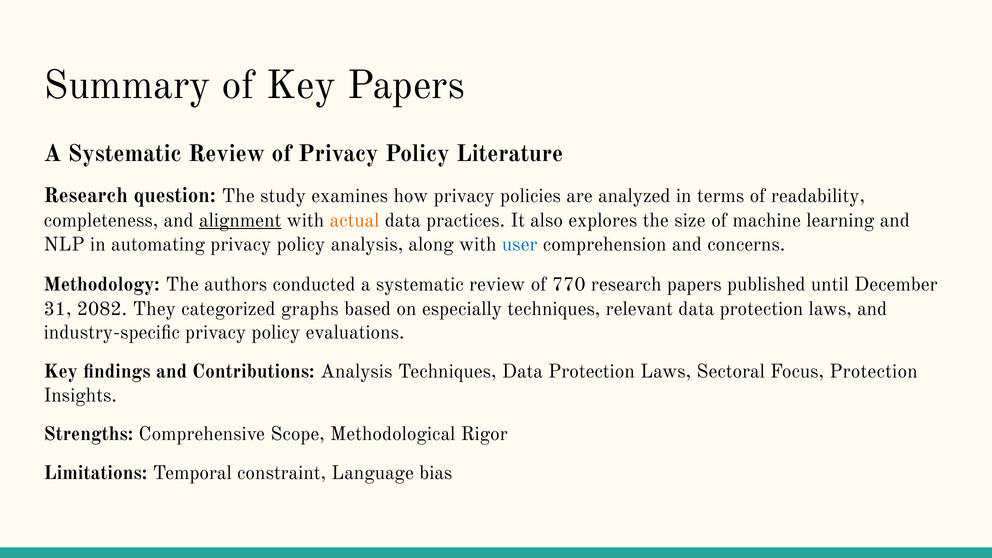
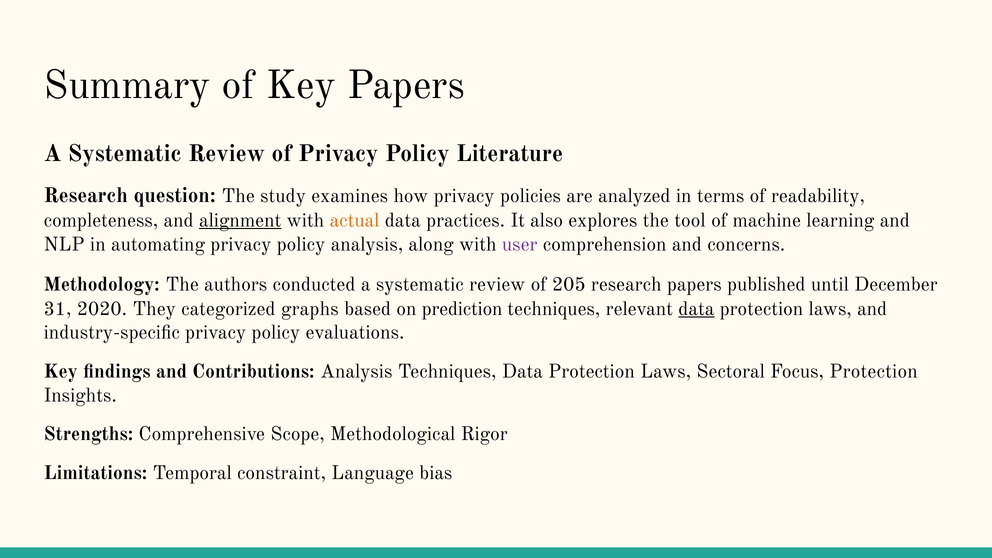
size: size -> tool
user colour: blue -> purple
770: 770 -> 205
2082: 2082 -> 2020
especially: especially -> prediction
data at (696, 309) underline: none -> present
